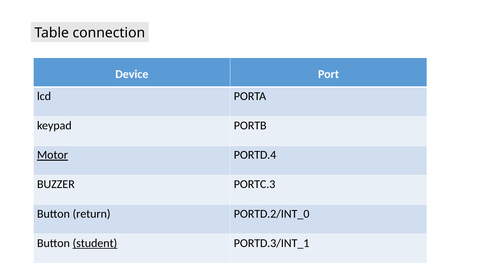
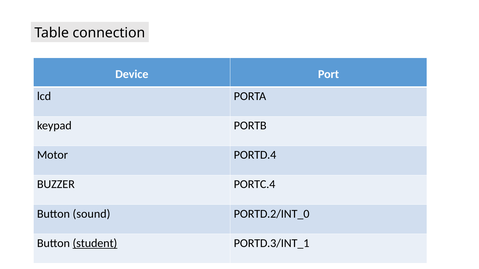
Motor underline: present -> none
PORTC.3: PORTC.3 -> PORTC.4
return: return -> sound
